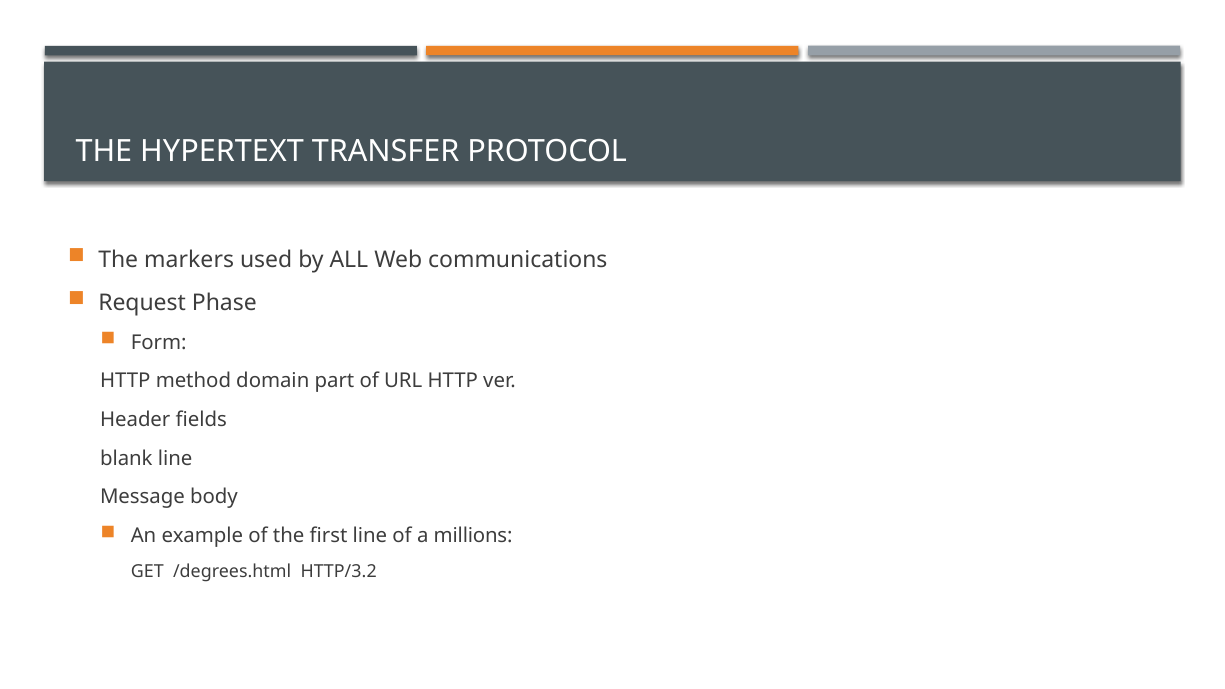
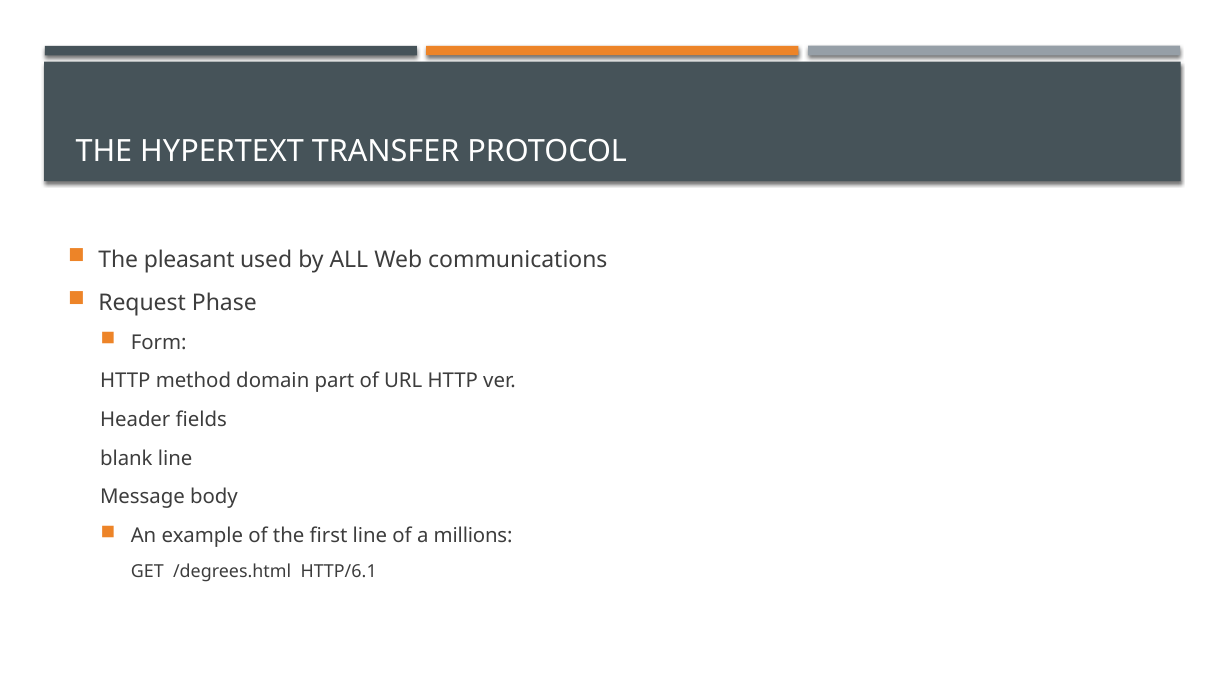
markers: markers -> pleasant
HTTP/3.2: HTTP/3.2 -> HTTP/6.1
